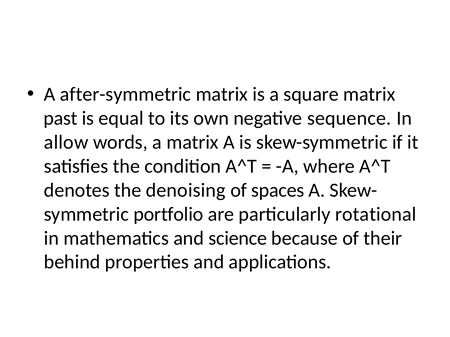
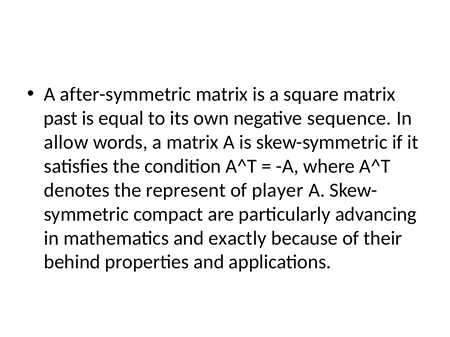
denoising: denoising -> represent
spaces: spaces -> player
portfolio: portfolio -> compact
rotational: rotational -> advancing
science: science -> exactly
